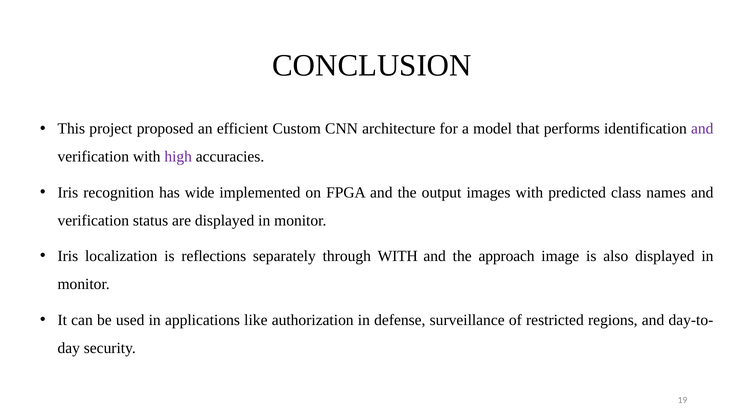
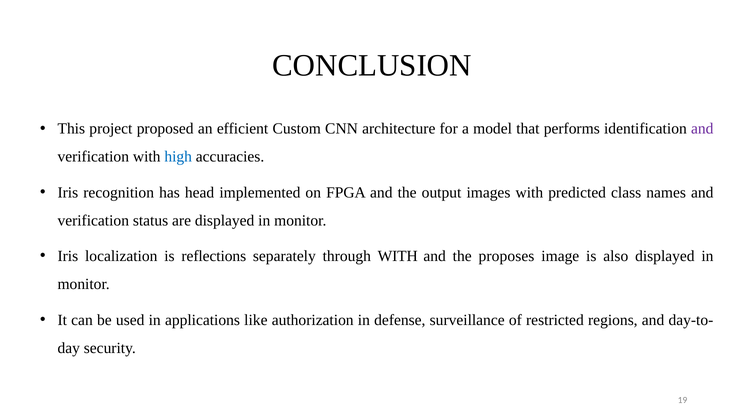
high colour: purple -> blue
wide: wide -> head
approach: approach -> proposes
